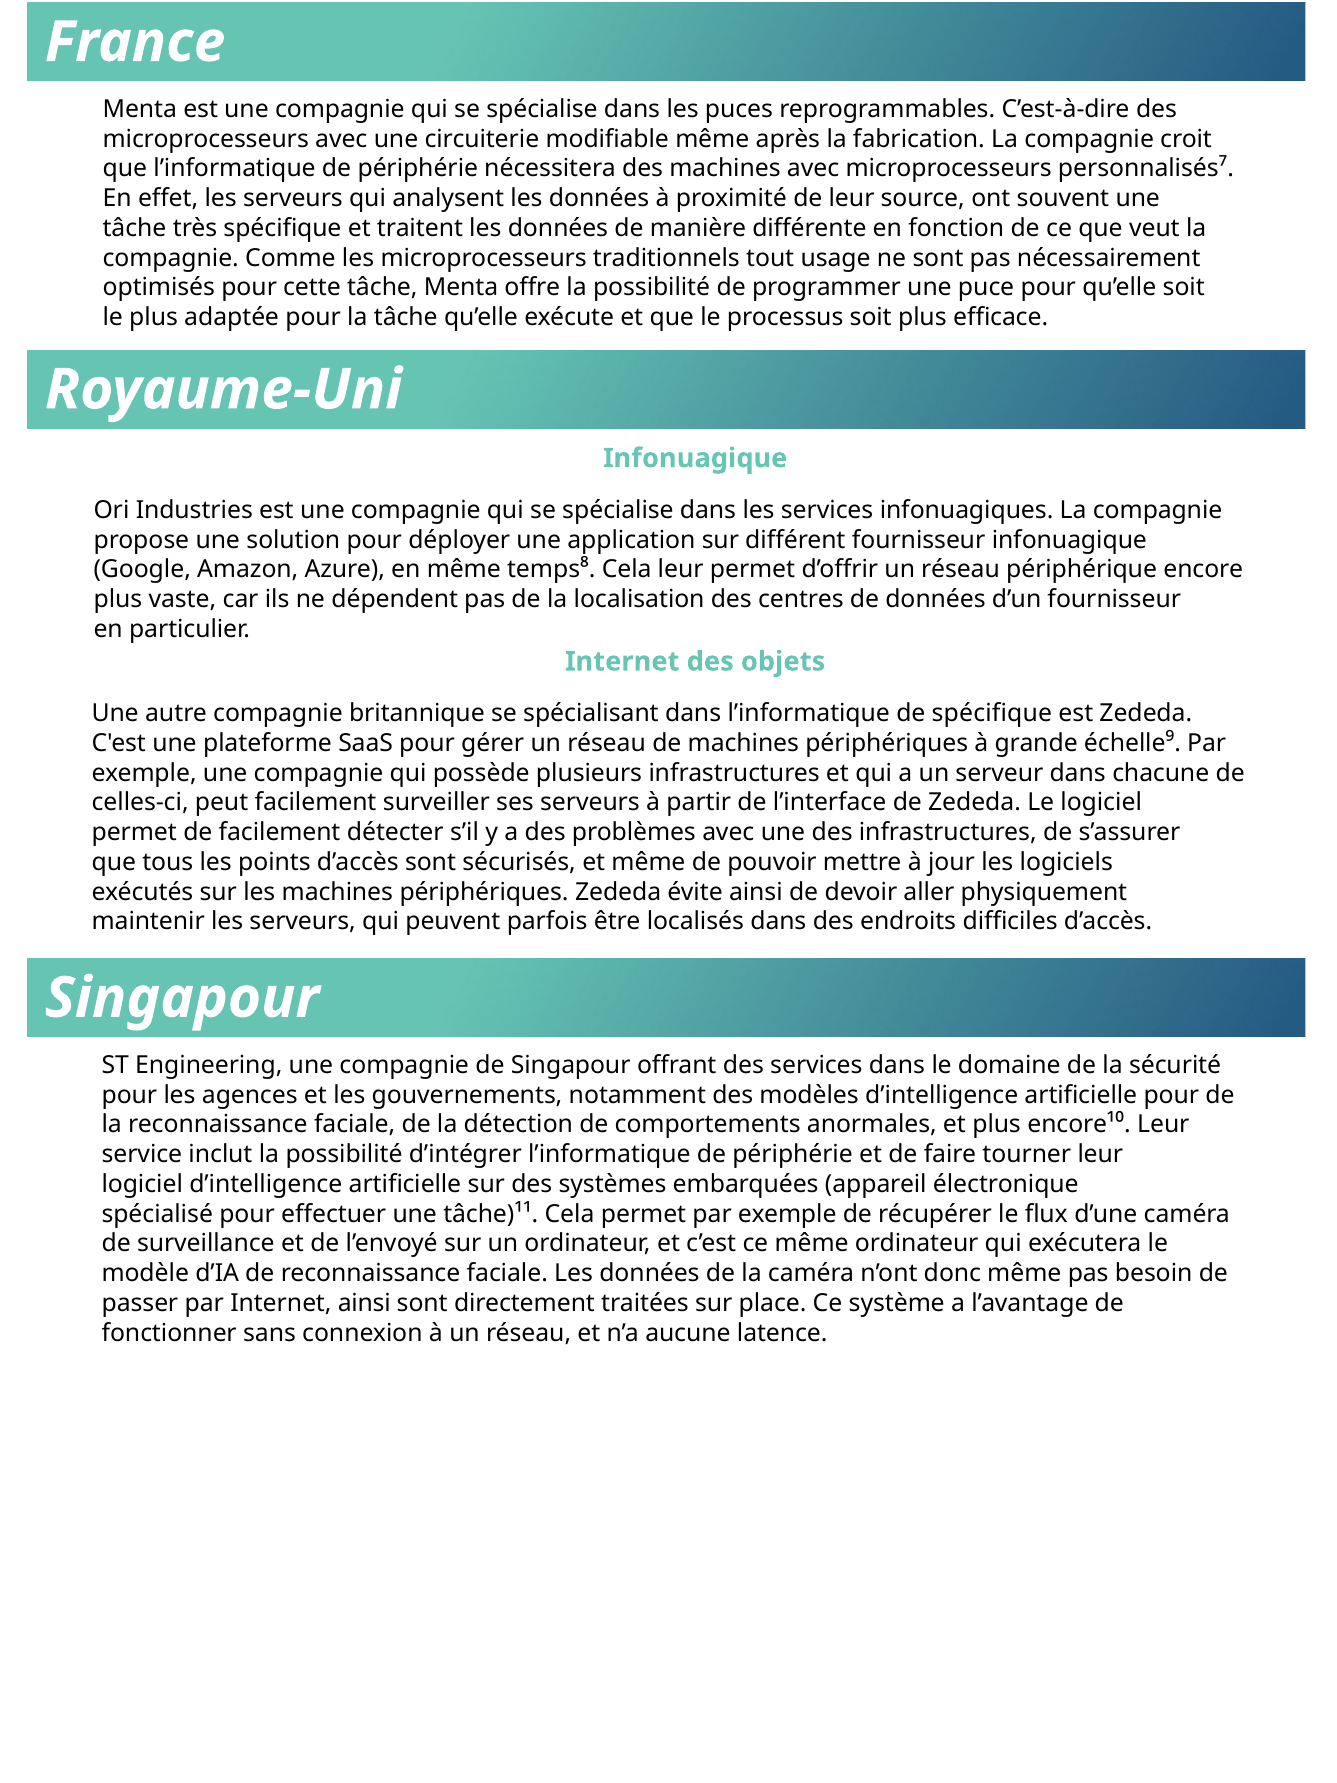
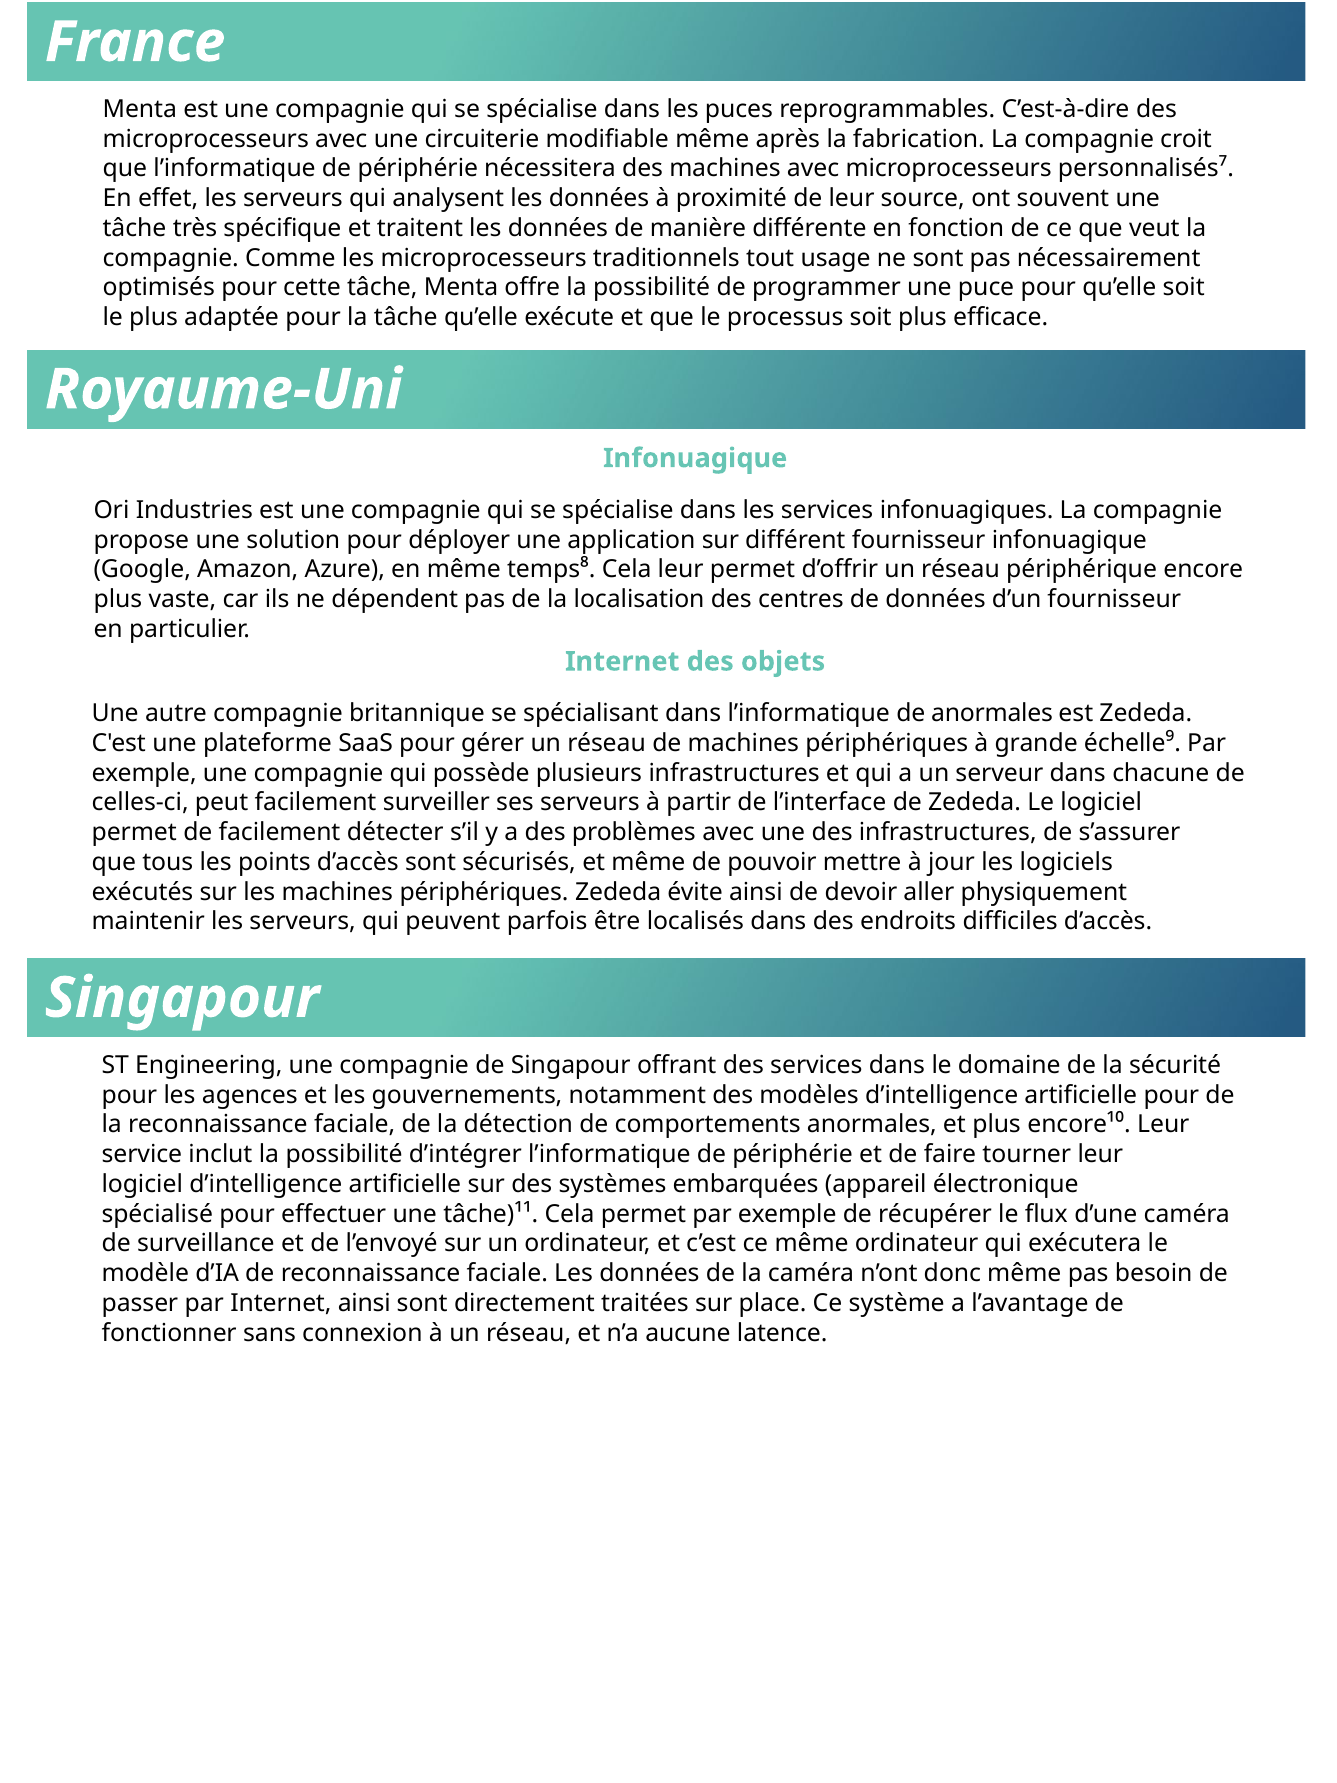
de spécifique: spécifique -> anormales
